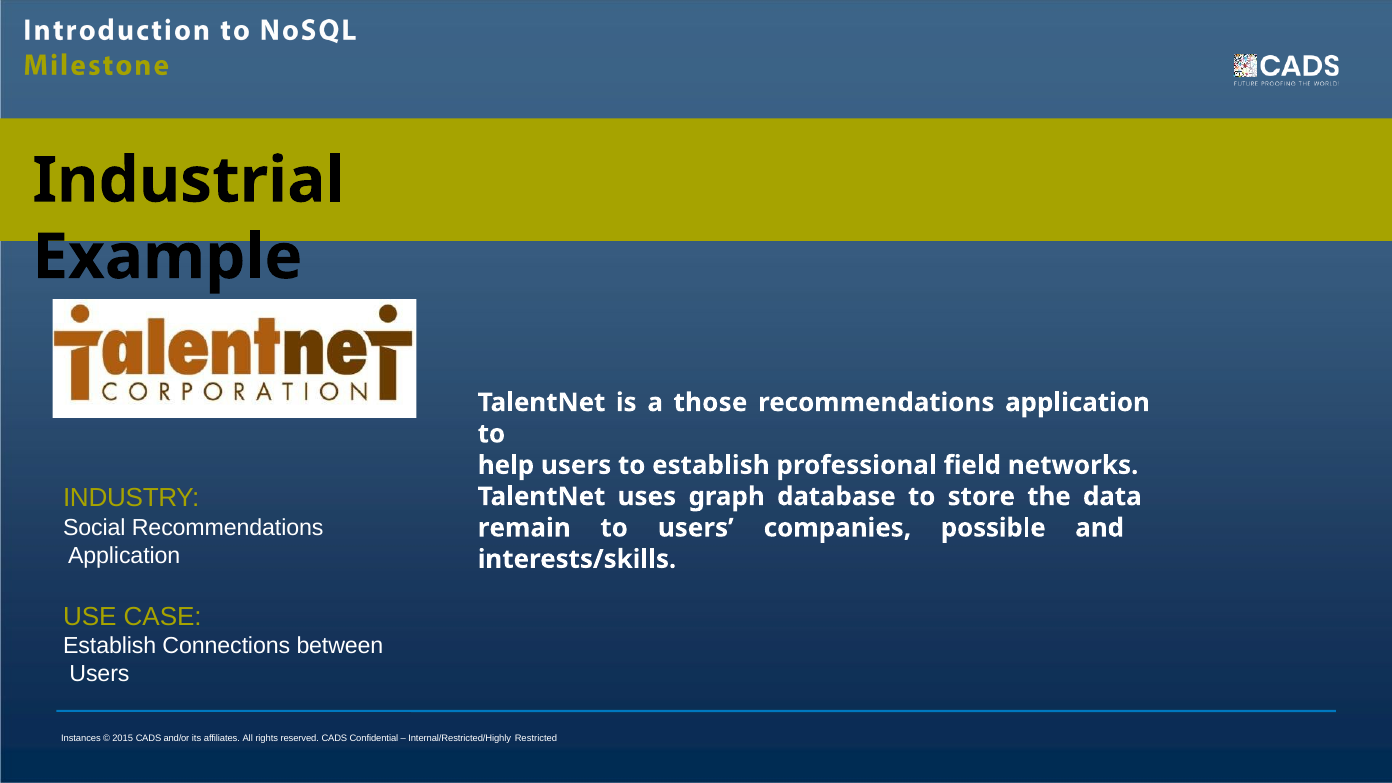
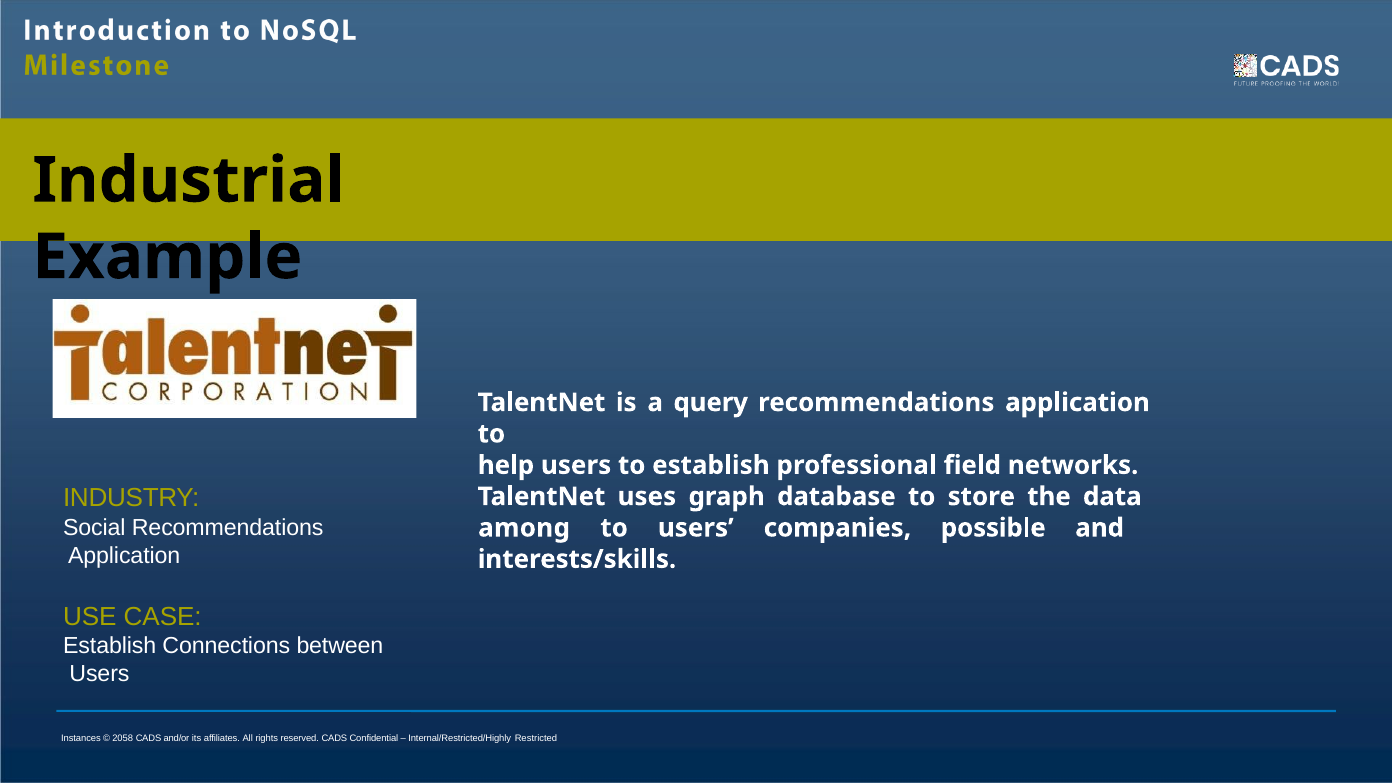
those: those -> query
remain: remain -> among
2015: 2015 -> 2058
